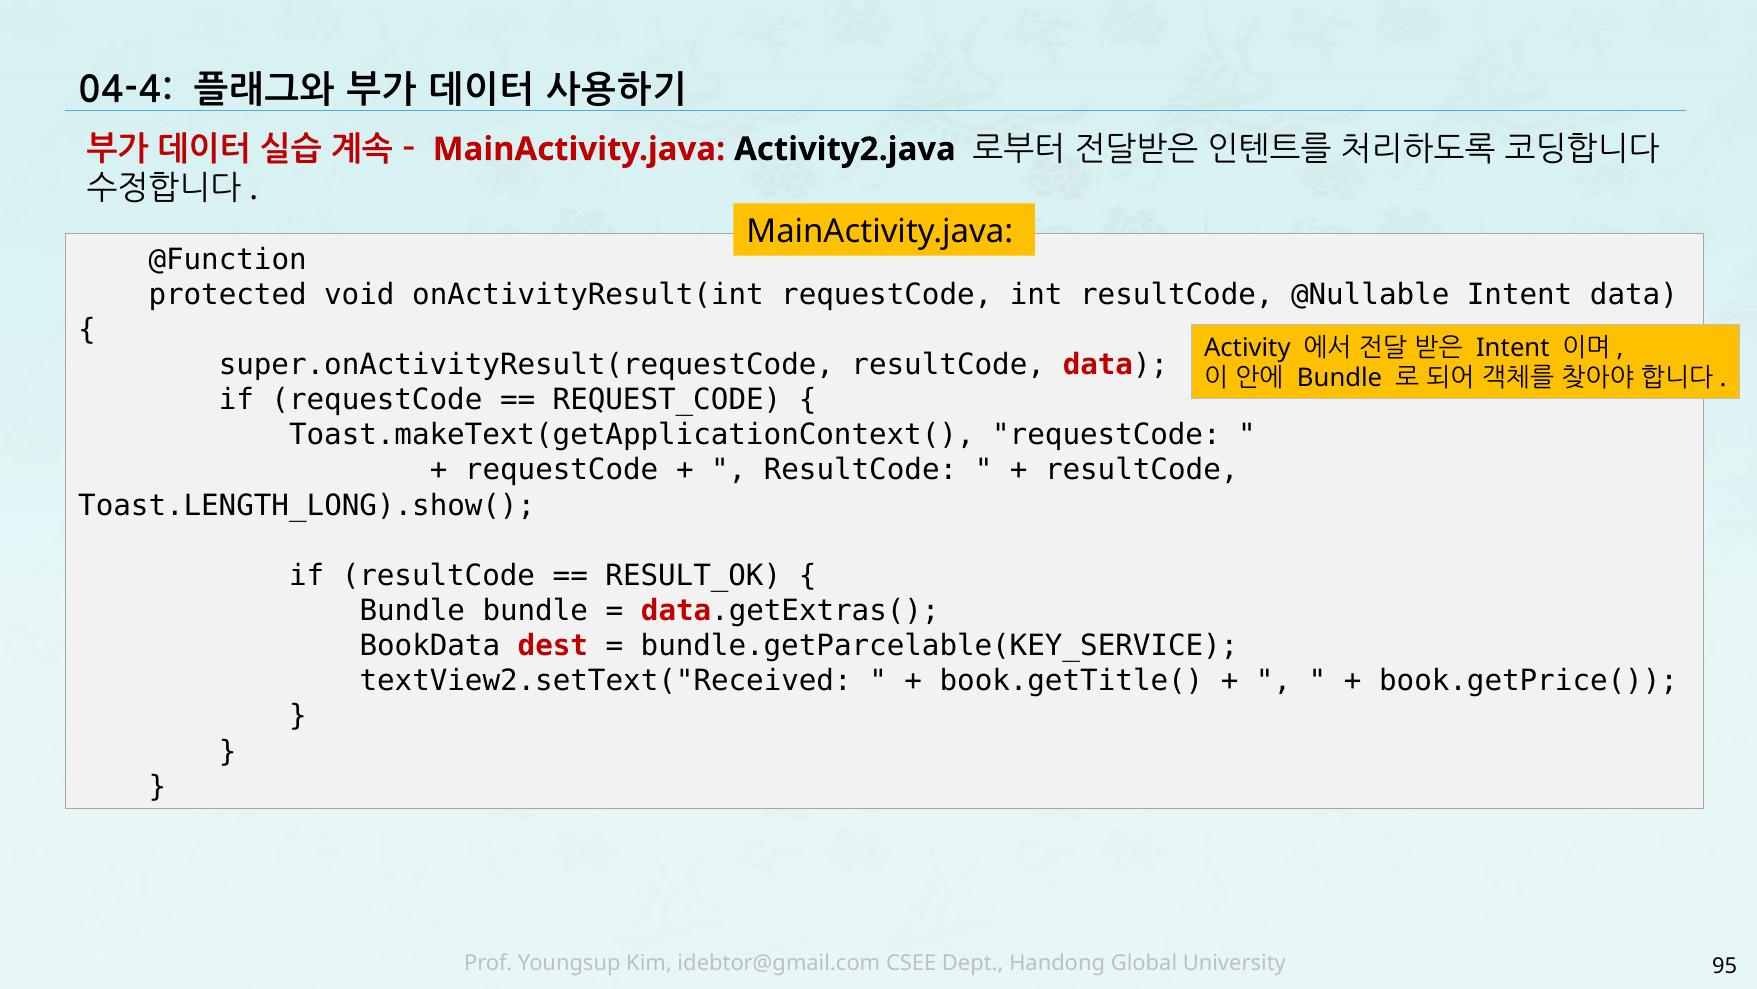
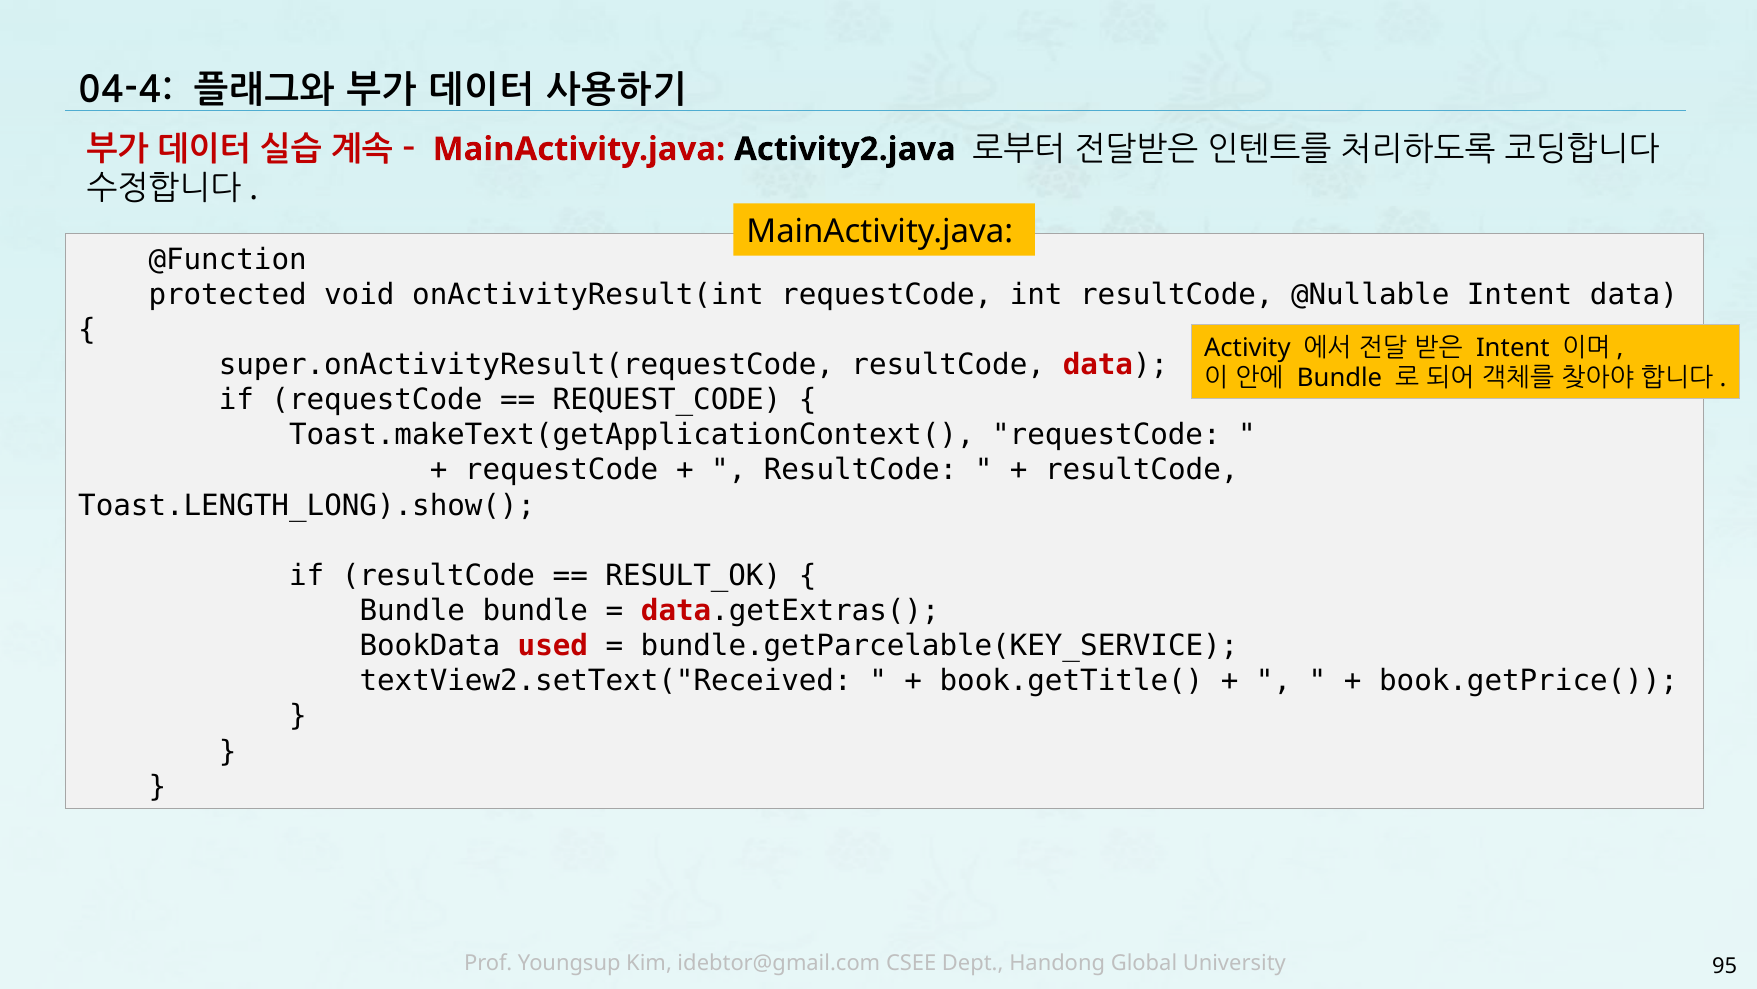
dest: dest -> used
